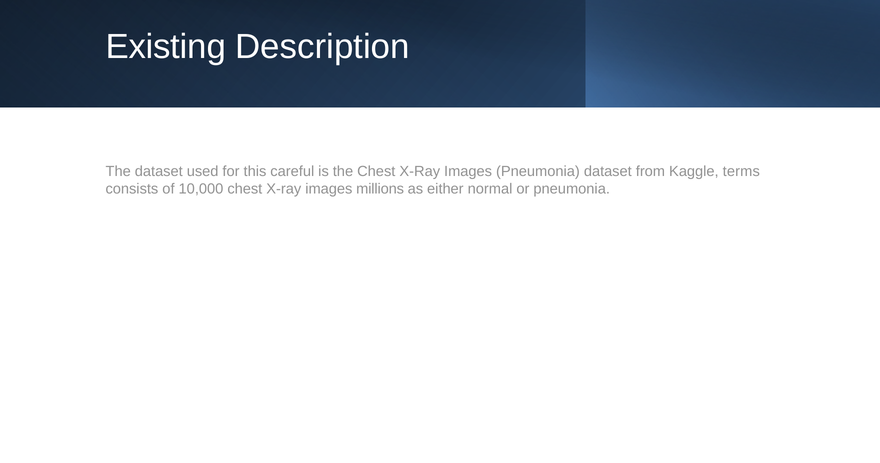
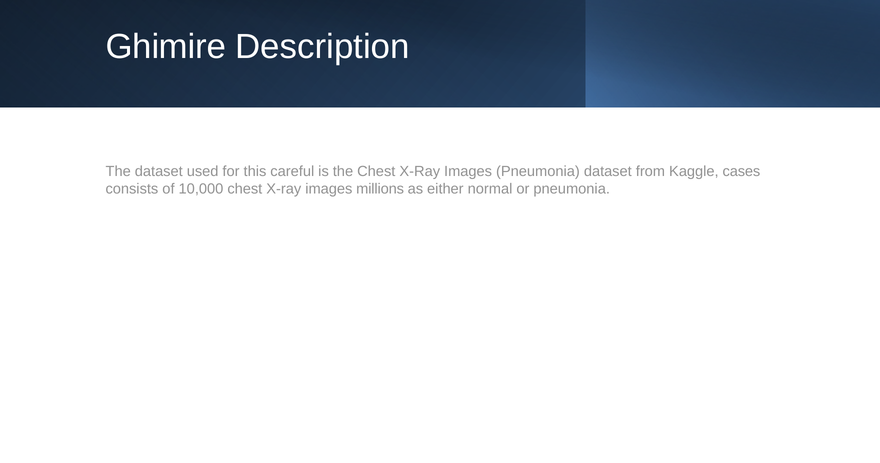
Existing: Existing -> Ghimire
terms: terms -> cases
